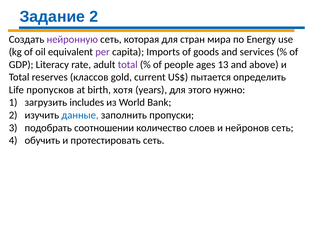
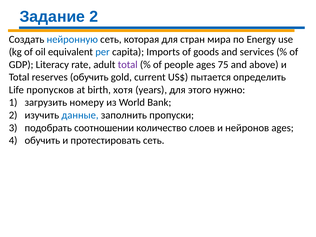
нейронную colour: purple -> blue
per colour: purple -> blue
13: 13 -> 75
reserves классов: классов -> обучить
includes: includes -> номеру
нейронов сеть: сеть -> ages
